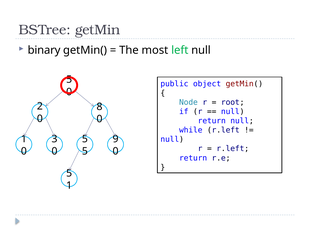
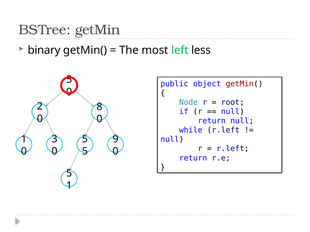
left null: null -> less
